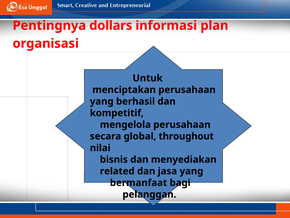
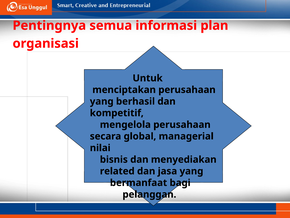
dollars: dollars -> semua
throughout: throughout -> managerial
